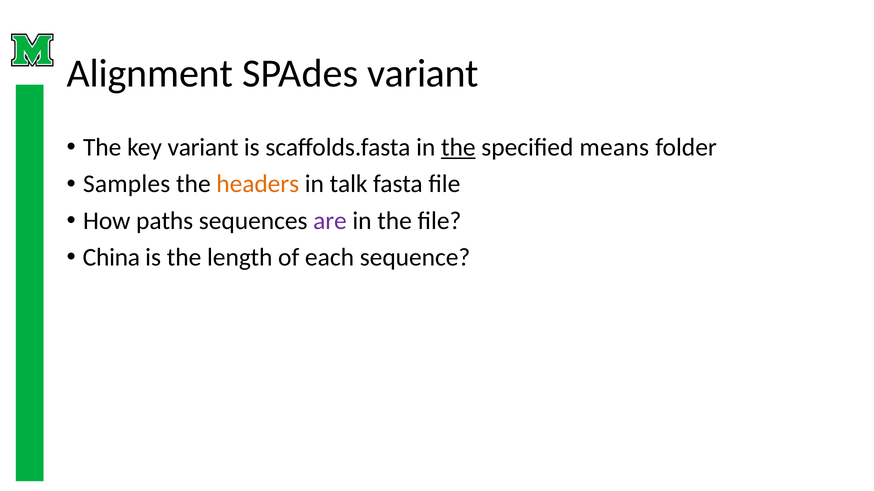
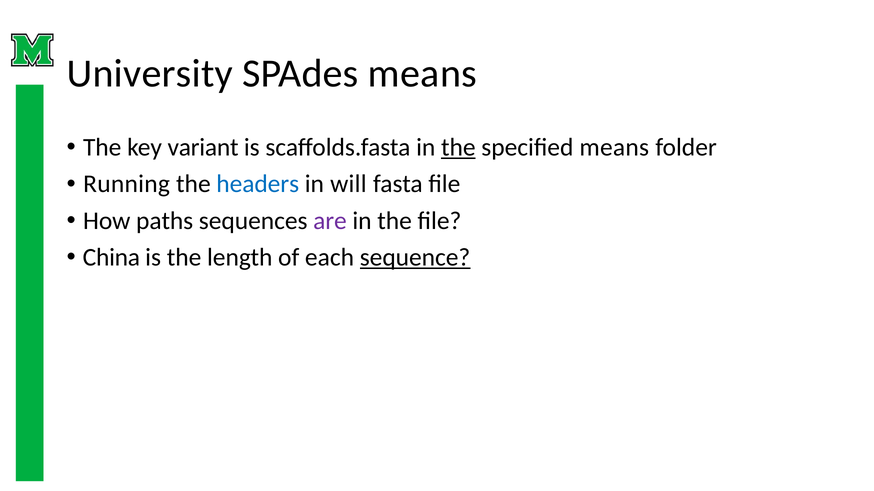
Alignment: Alignment -> University
SPAdes variant: variant -> means
Samples: Samples -> Running
headers colour: orange -> blue
talk: talk -> will
sequence underline: none -> present
